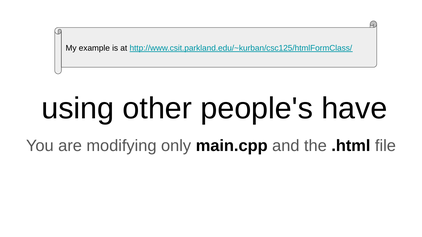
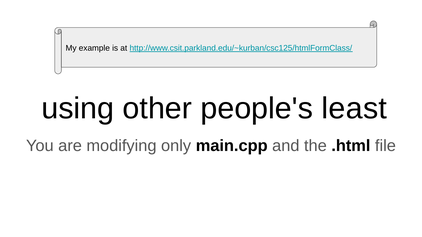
have: have -> least
